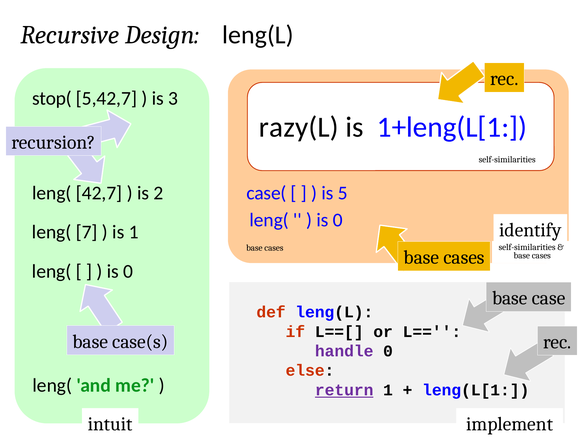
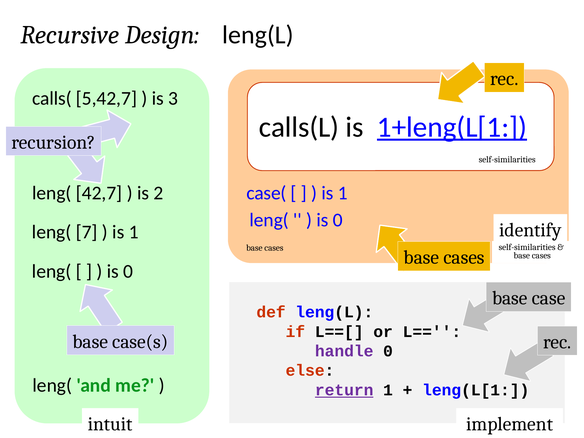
stop(: stop( -> calls(
razy(L: razy(L -> calls(L
1+leng(L[1 underline: none -> present
5 at (343, 193): 5 -> 1
